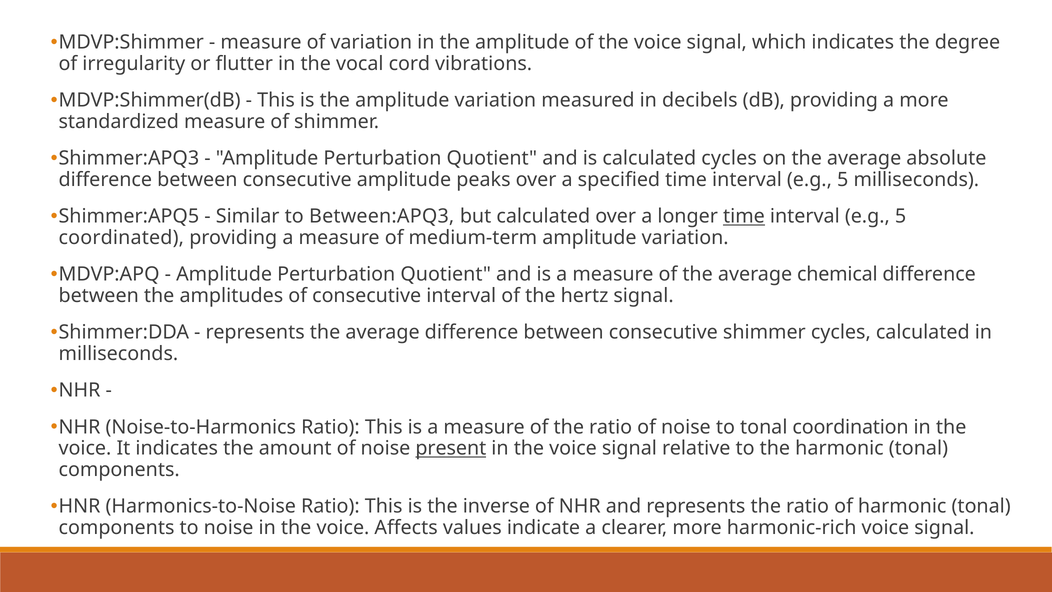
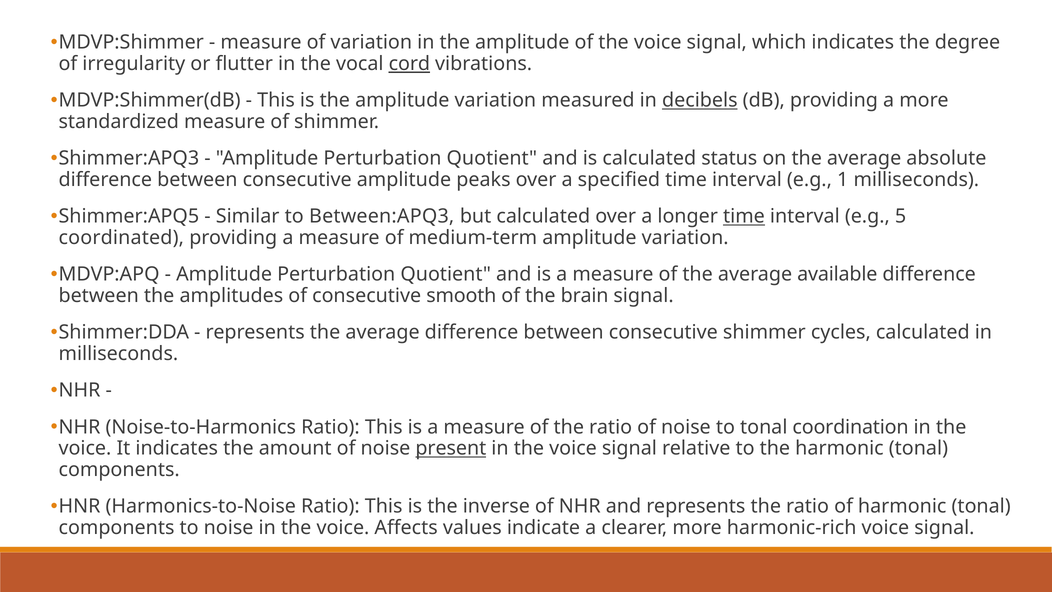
cord underline: none -> present
decibels underline: none -> present
calculated cycles: cycles -> status
5 at (843, 180): 5 -> 1
chemical: chemical -> available
consecutive interval: interval -> smooth
hertz: hertz -> brain
